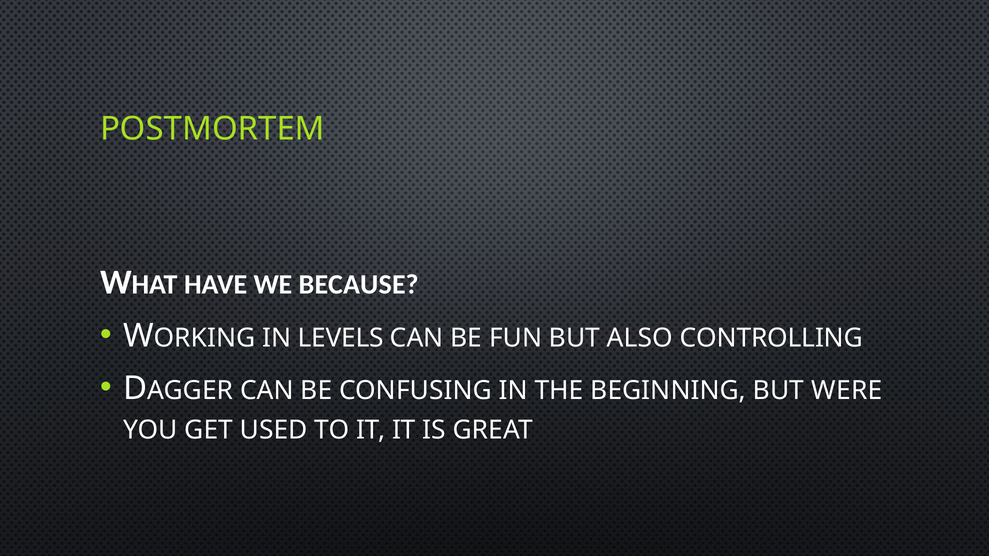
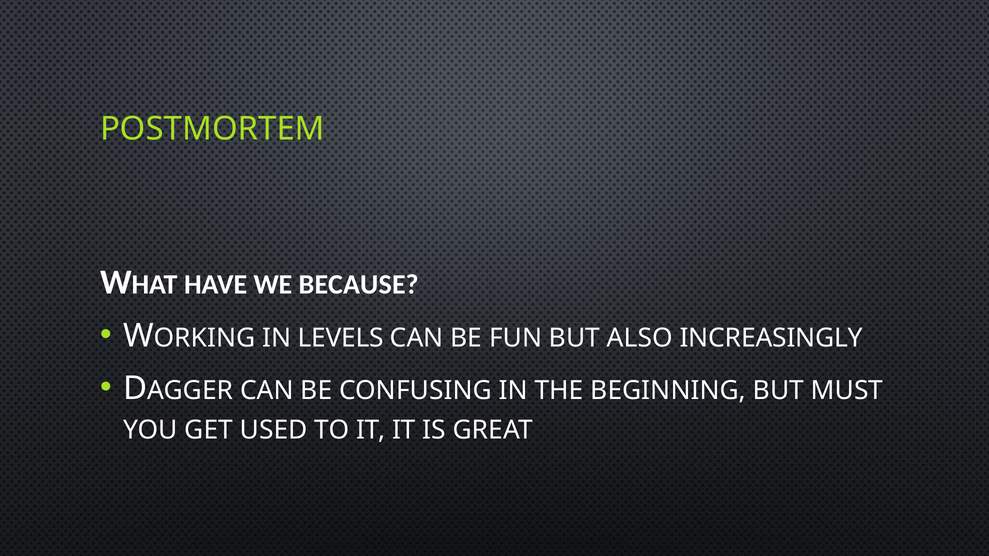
CONTROLLING: CONTROLLING -> INCREASINGLY
WERE: WERE -> MUST
